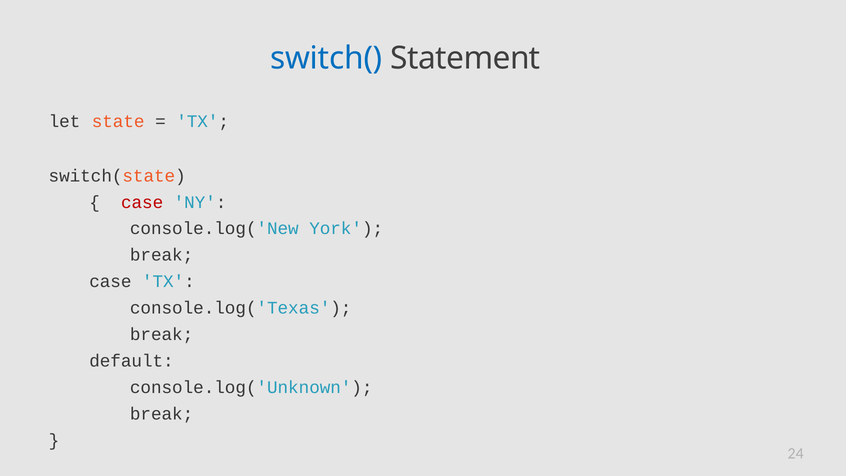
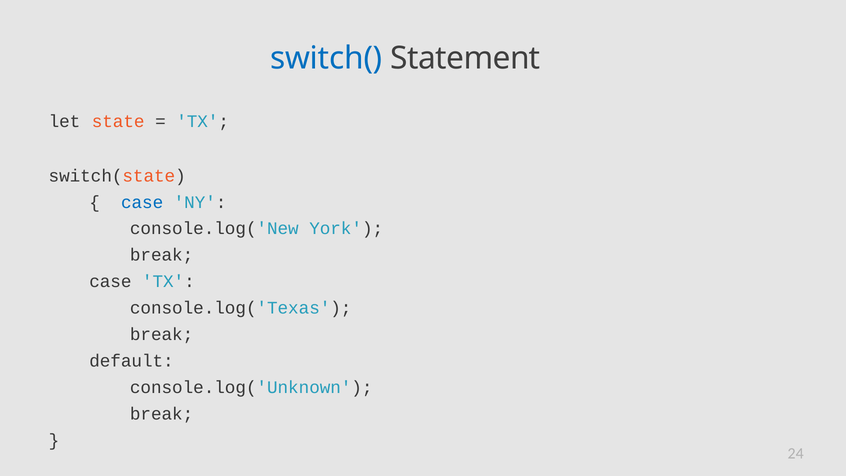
case at (142, 202) colour: red -> blue
